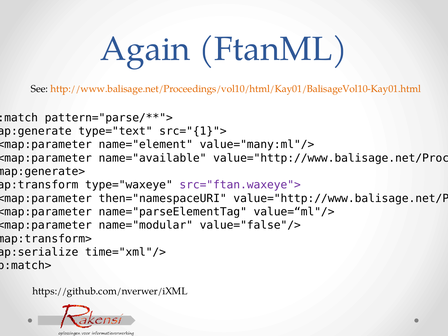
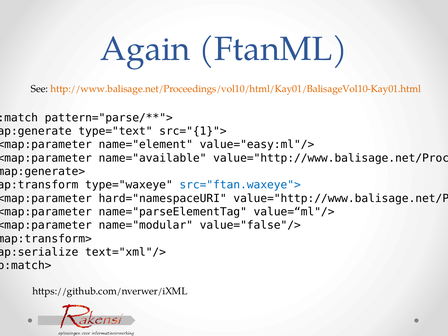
value="many:ml"/>: value="many:ml"/> -> value="easy:ml"/>
src="ftan.waxeye"> colour: purple -> blue
then="namespaceURI: then="namespaceURI -> hard="namespaceURI
time="xml"/>: time="xml"/> -> text="xml"/>
